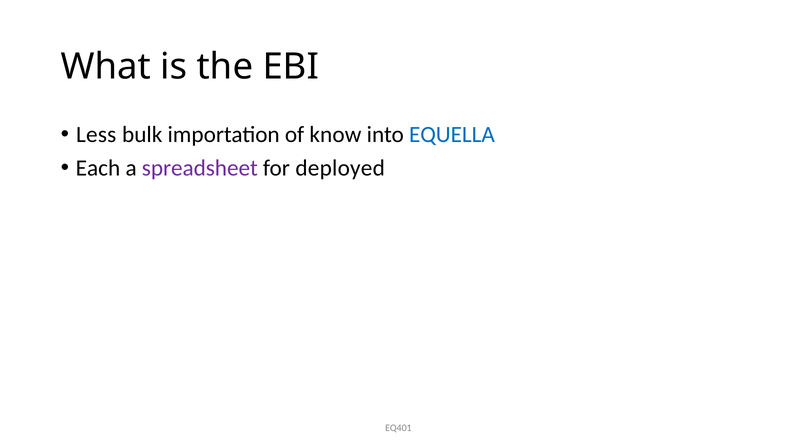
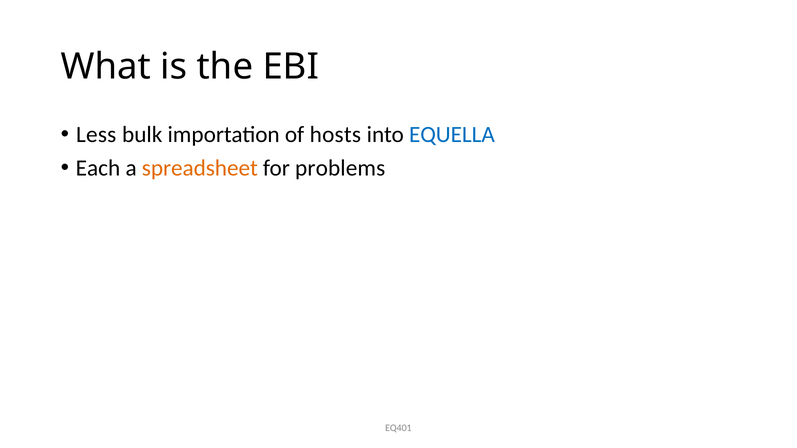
know: know -> hosts
spreadsheet colour: purple -> orange
deployed: deployed -> problems
